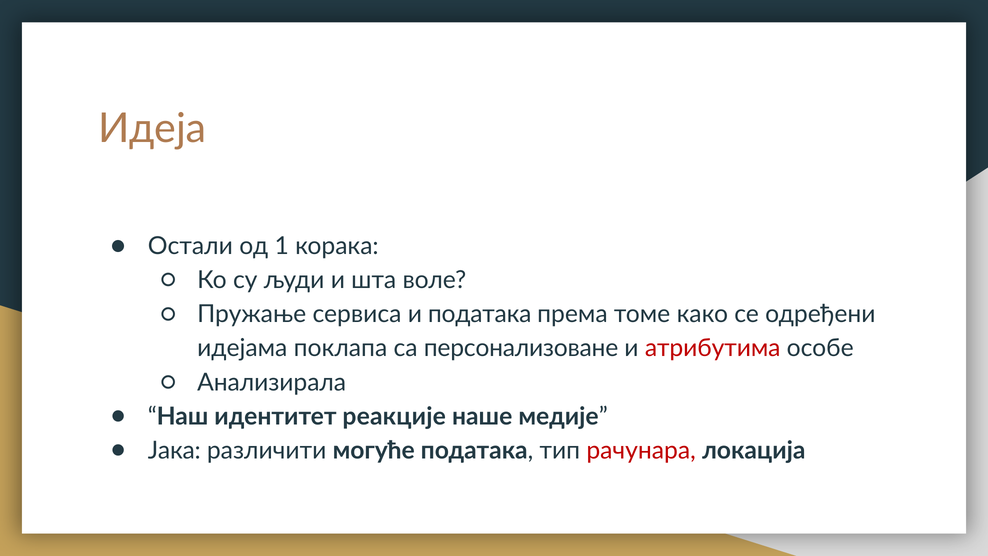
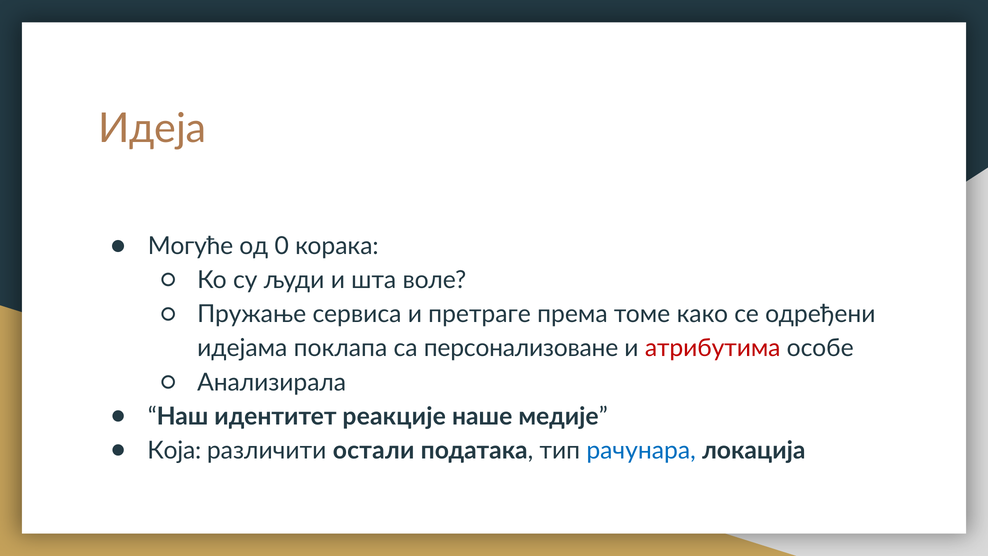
Остали: Остали -> Могуће
1: 1 -> 0
и података: података -> претраге
Јака: Јака -> Која
могуће: могуће -> остали
рачунара colour: red -> blue
